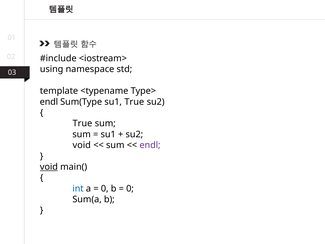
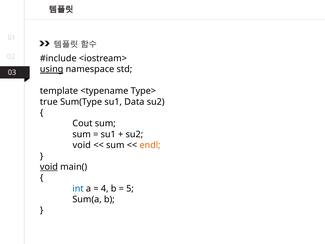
using underline: none -> present
endl at (49, 102): endl -> true
su1 True: True -> Data
True at (82, 123): True -> Cout
endl at (150, 145) colour: purple -> orange
0 at (105, 188): 0 -> 4
0 at (130, 188): 0 -> 5
